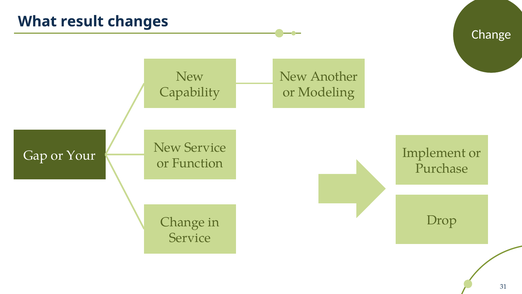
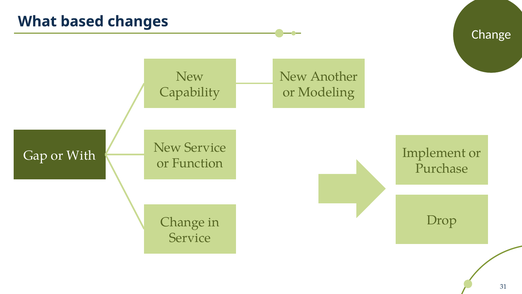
result: result -> based
Your: Your -> With
